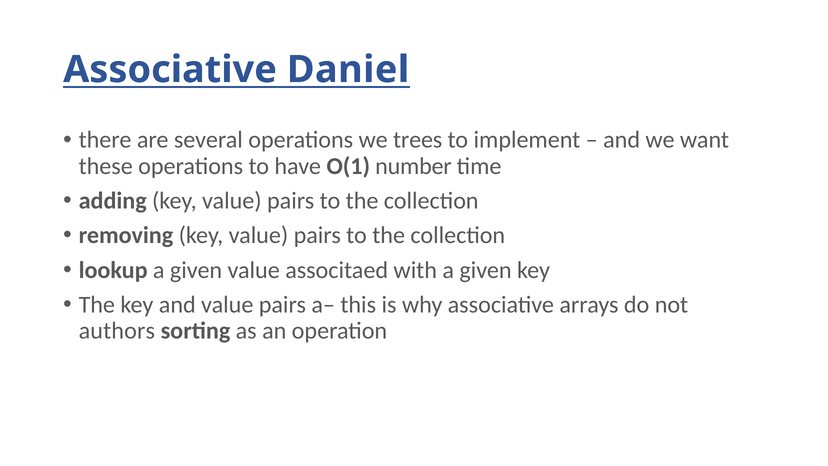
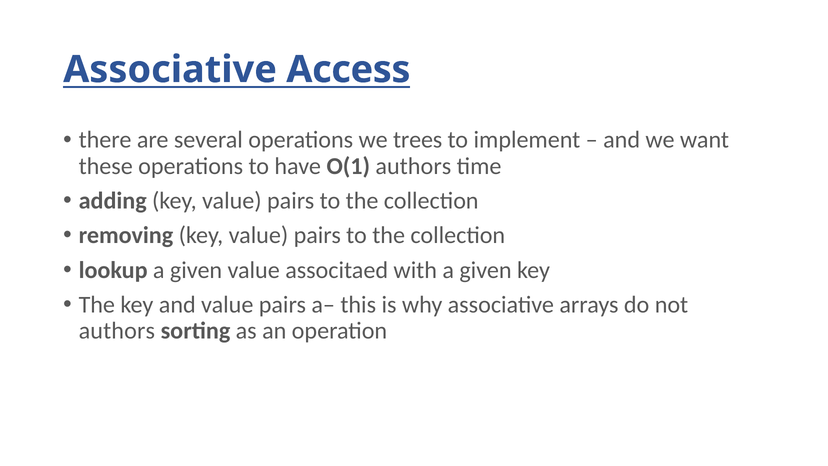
Daniel: Daniel -> Access
O(1 number: number -> authors
